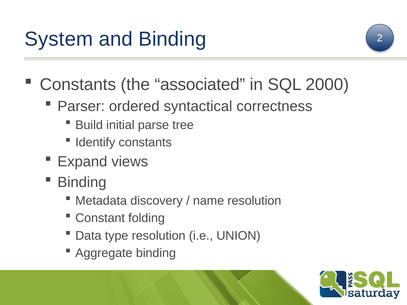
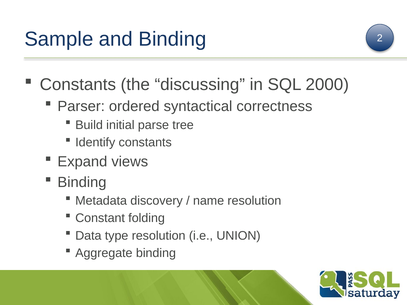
System: System -> Sample
associated: associated -> discussing
